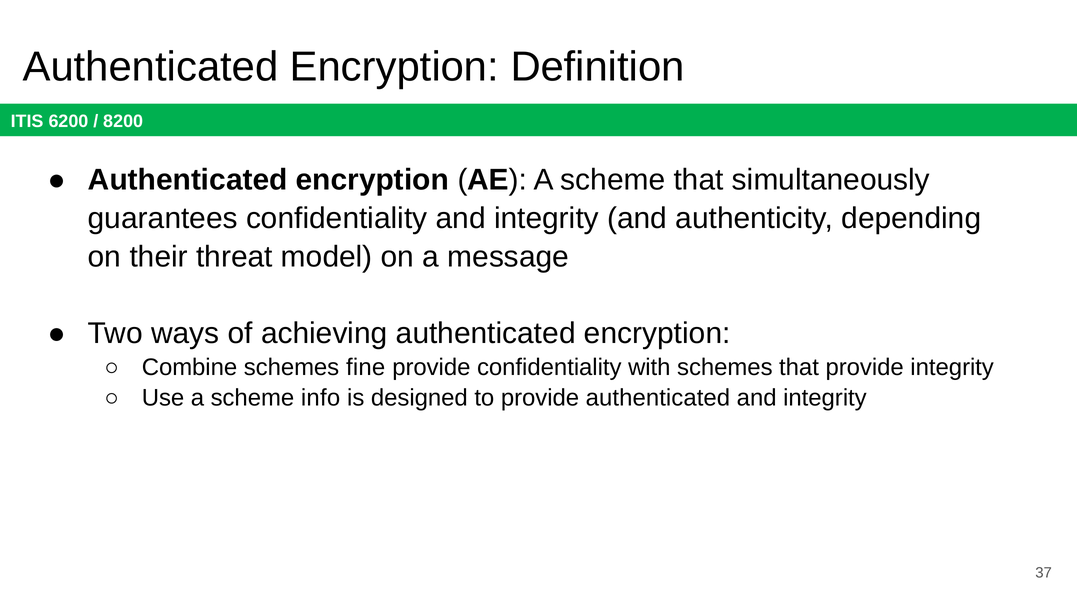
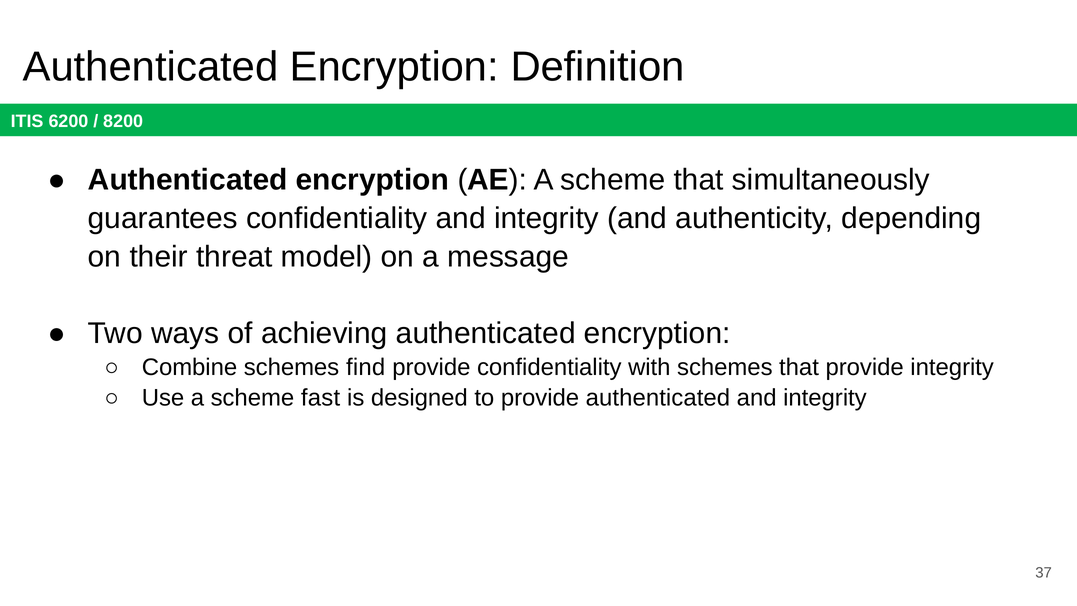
fine: fine -> find
info: info -> fast
